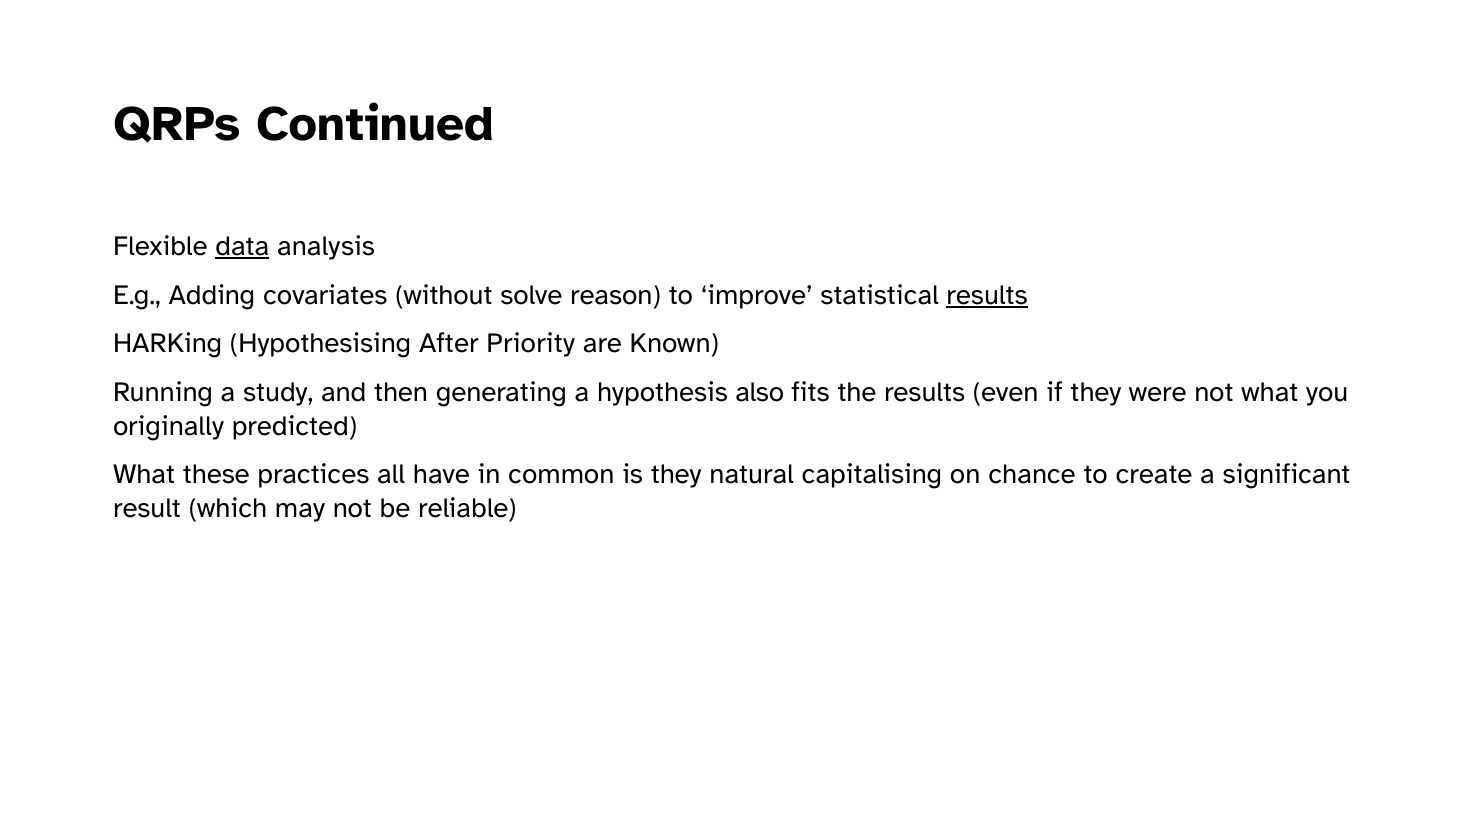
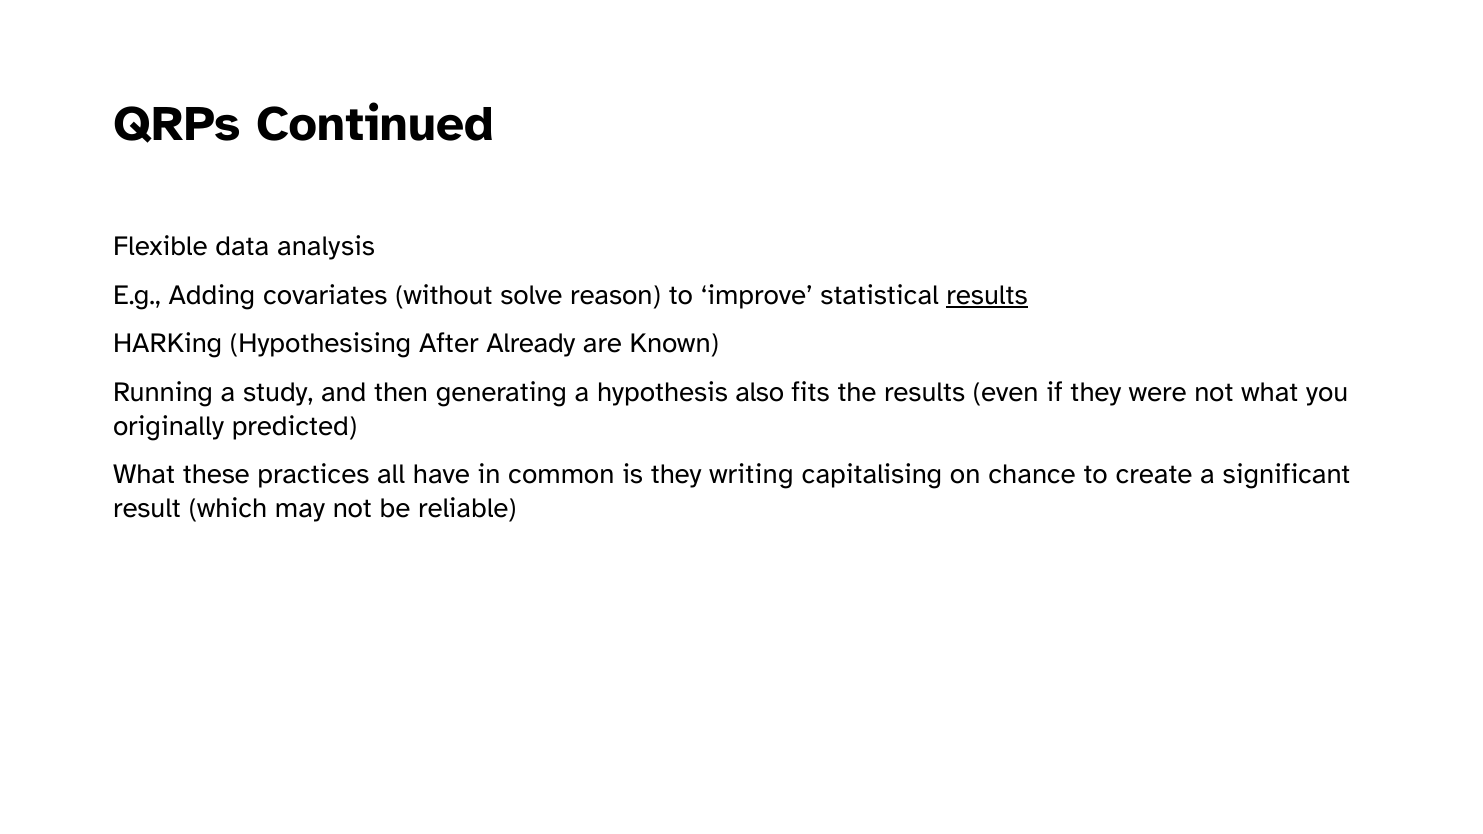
data underline: present -> none
Priority: Priority -> Already
natural: natural -> writing
